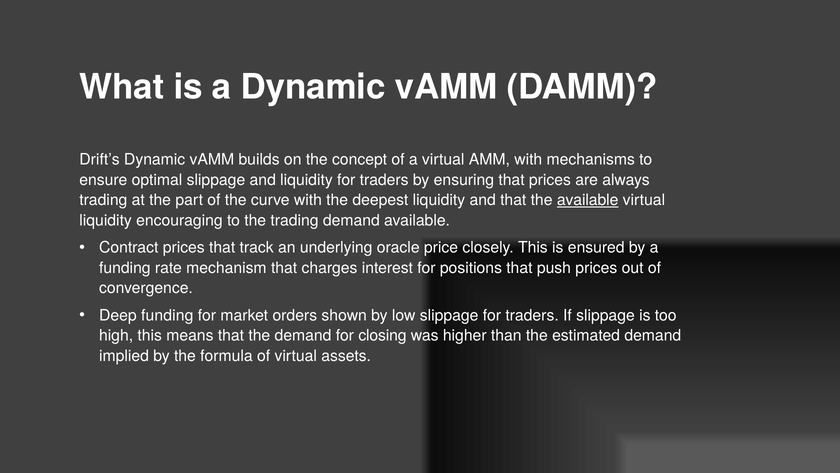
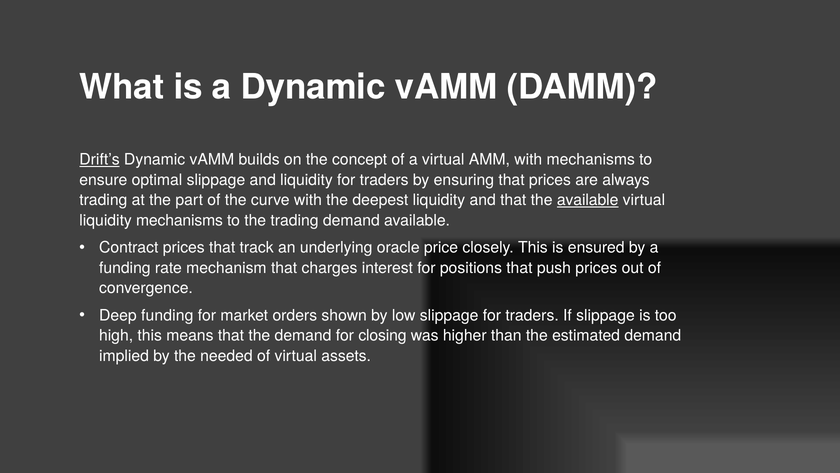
Drift’s underline: none -> present
liquidity encouraging: encouraging -> mechanisms
formula: formula -> needed
